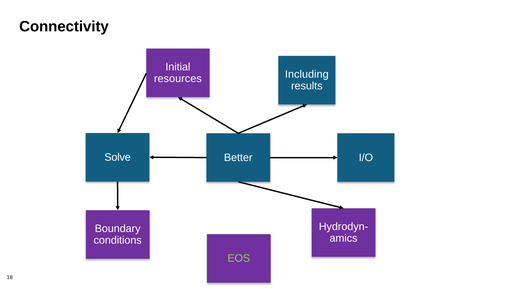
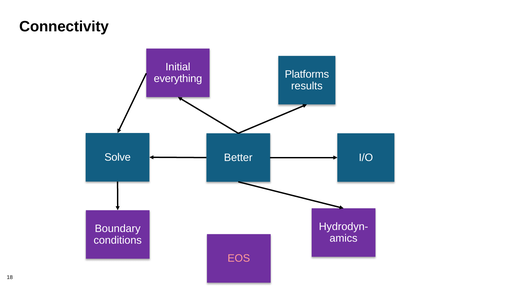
Including: Including -> Platforms
resources: resources -> everything
EOS colour: light green -> pink
